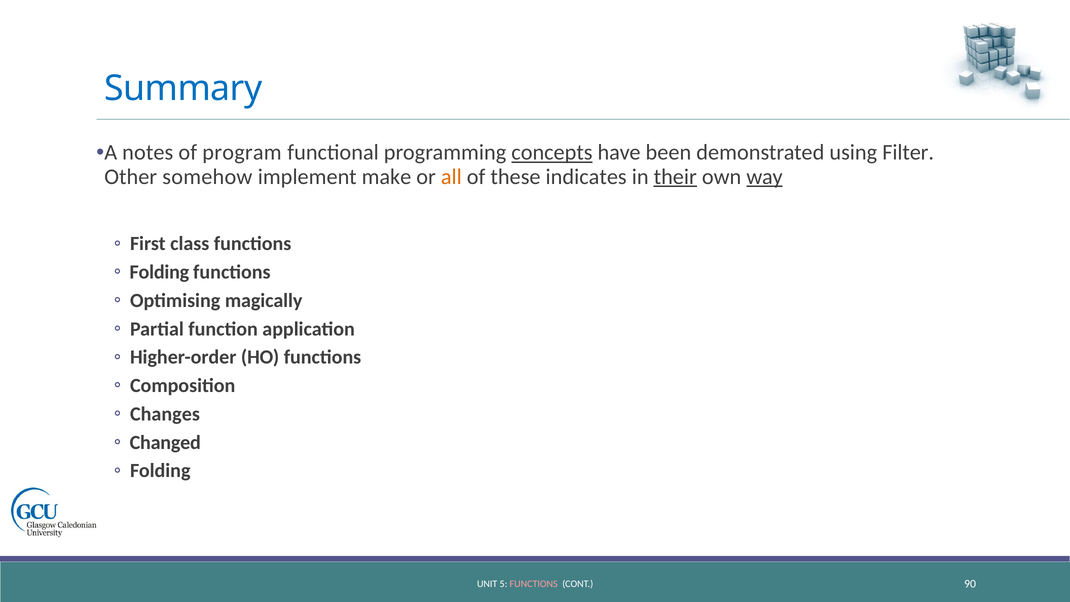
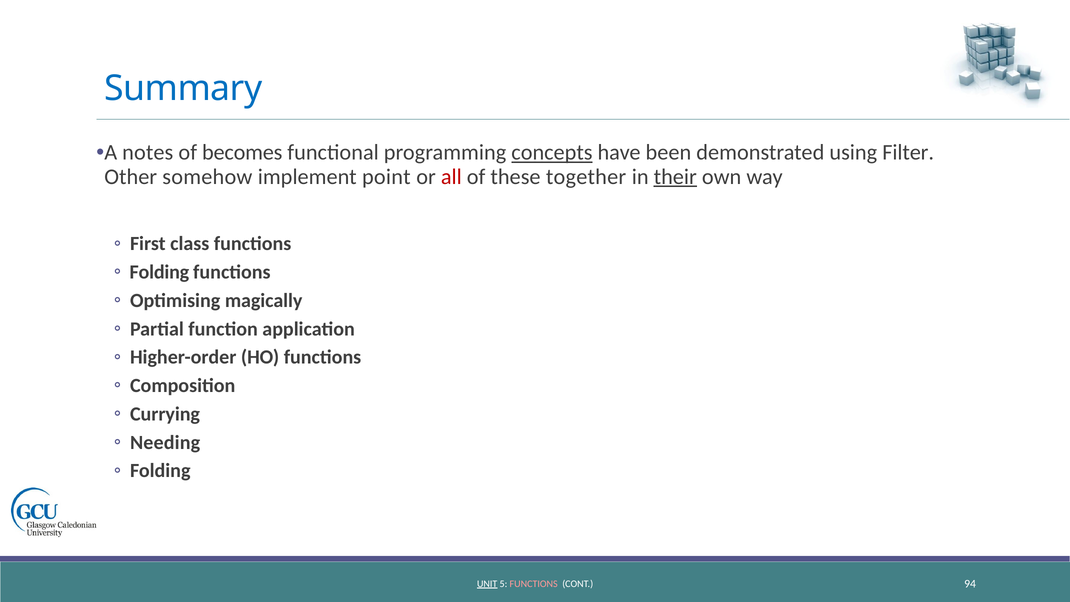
program: program -> becomes
make: make -> point
all colour: orange -> red
indicates: indicates -> together
way underline: present -> none
Changes: Changes -> Currying
Changed: Changed -> Needing
UNIT underline: none -> present
90: 90 -> 94
